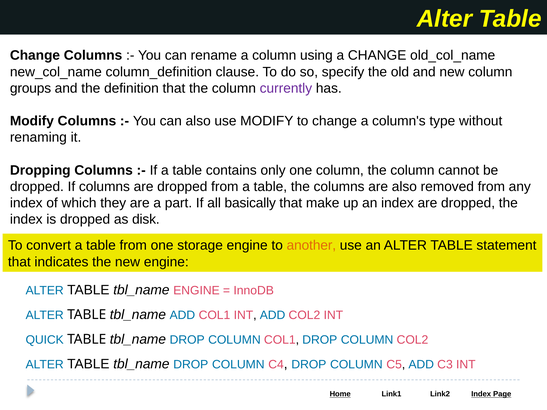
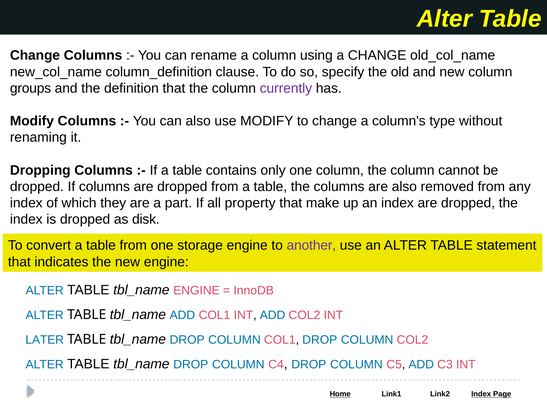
basically: basically -> property
another colour: orange -> purple
QUICK: QUICK -> LATER
